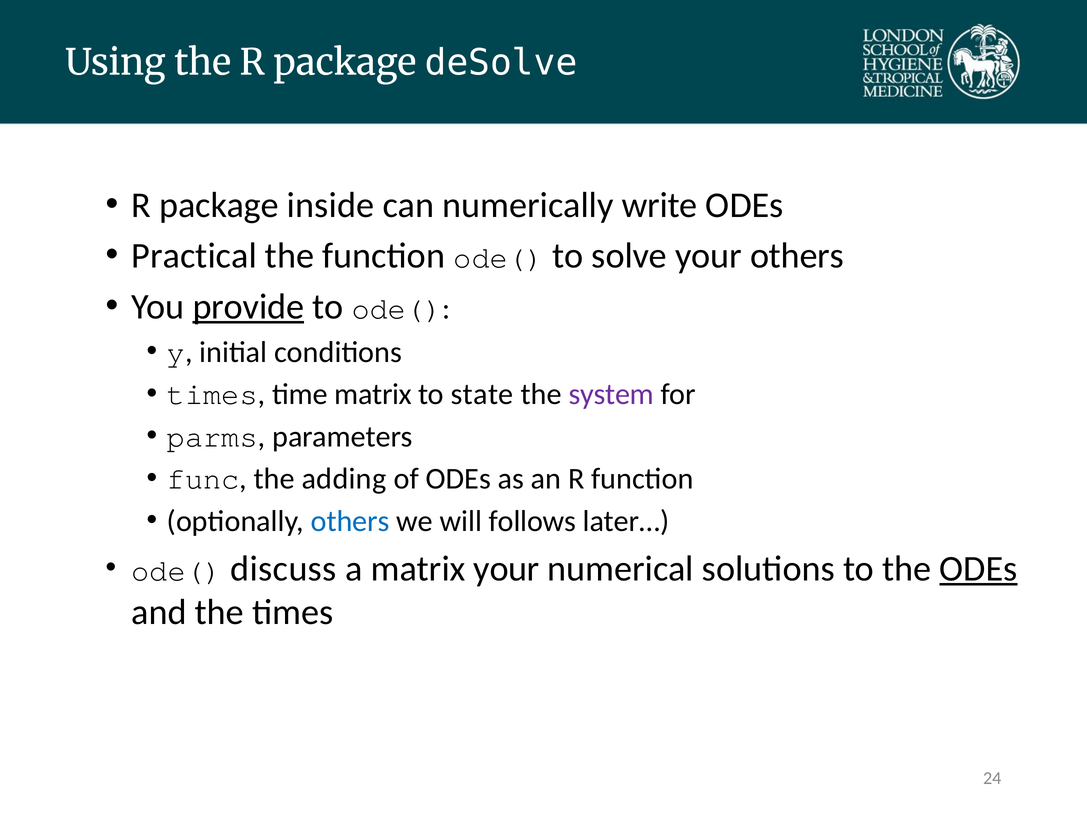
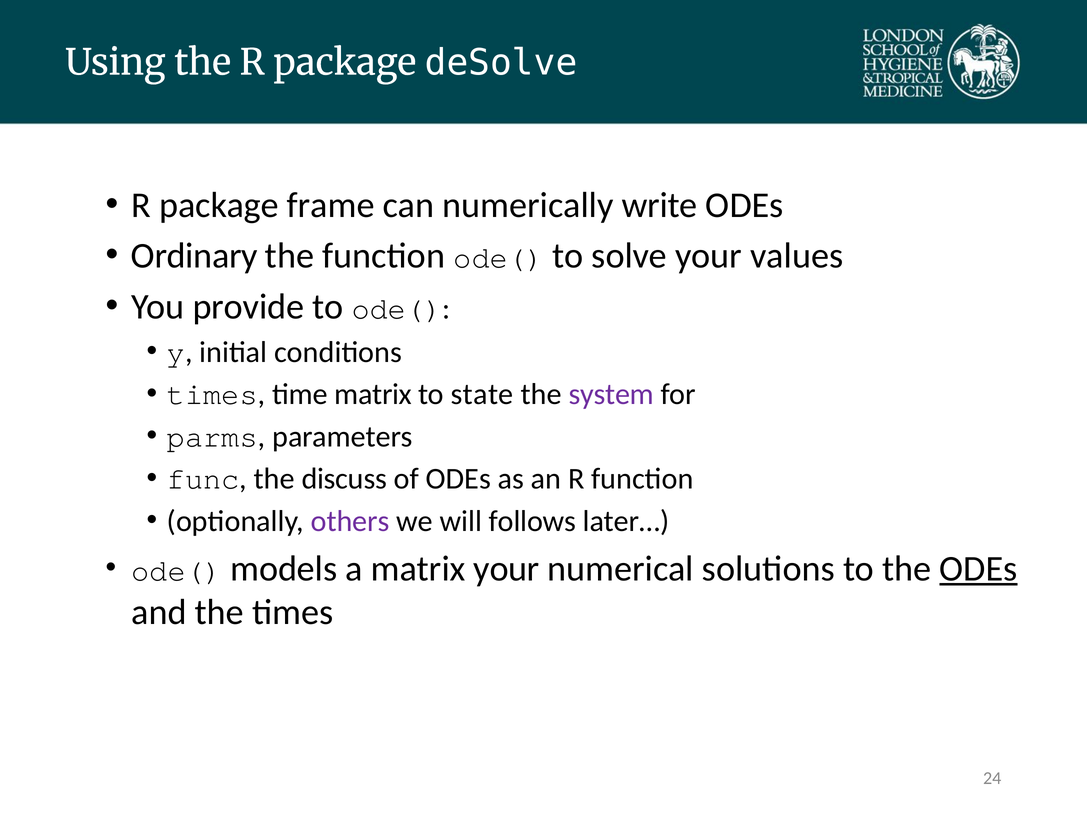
inside: inside -> frame
Practical: Practical -> Ordinary
your others: others -> values
provide underline: present -> none
adding: adding -> discuss
others at (350, 521) colour: blue -> purple
discuss: discuss -> models
